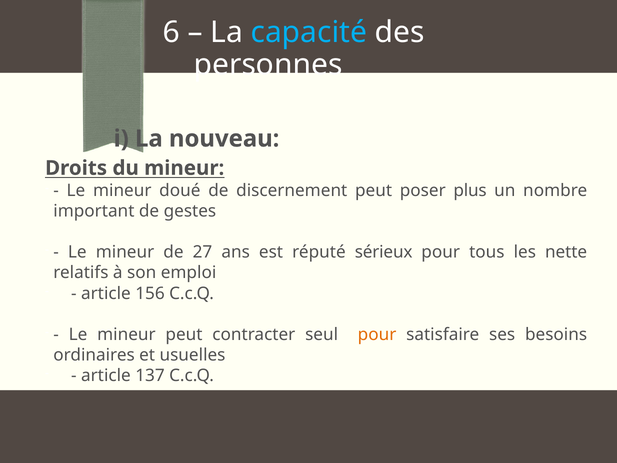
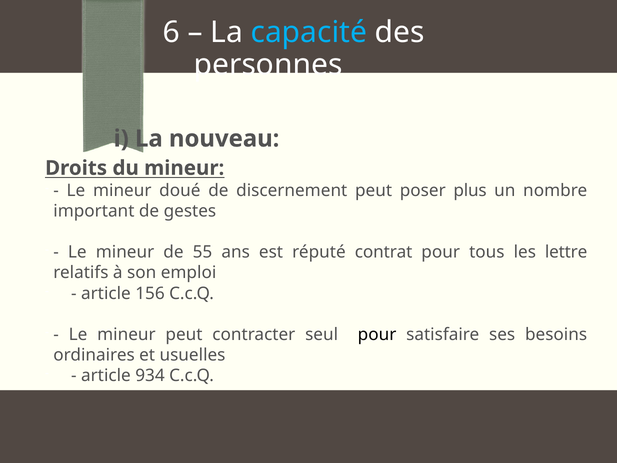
27: 27 -> 55
sérieux: sérieux -> contrat
nette: nette -> lettre
pour at (377, 334) colour: orange -> black
137: 137 -> 934
